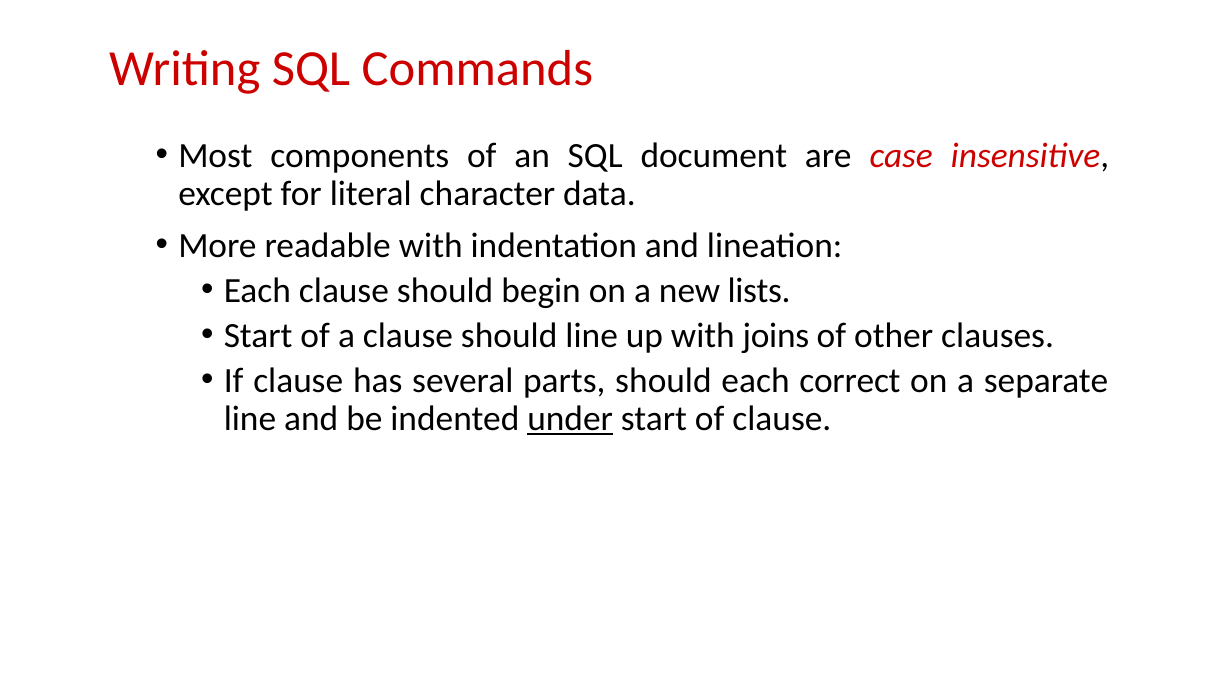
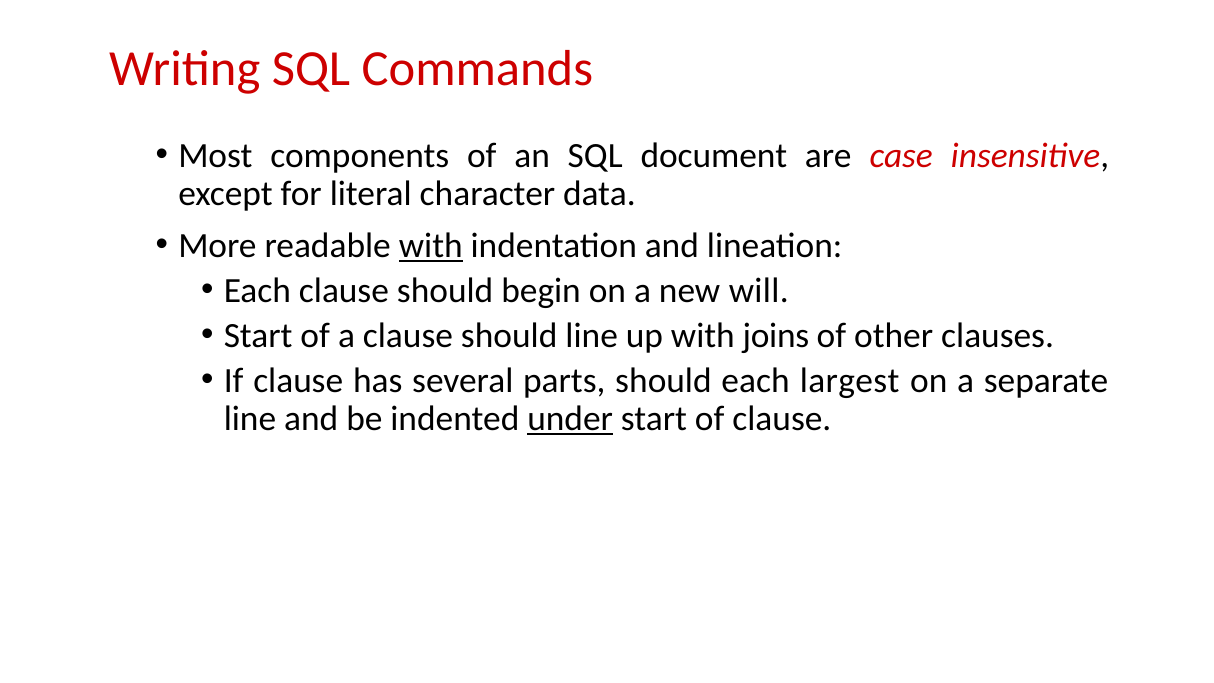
with at (431, 245) underline: none -> present
lists: lists -> will
correct: correct -> largest
